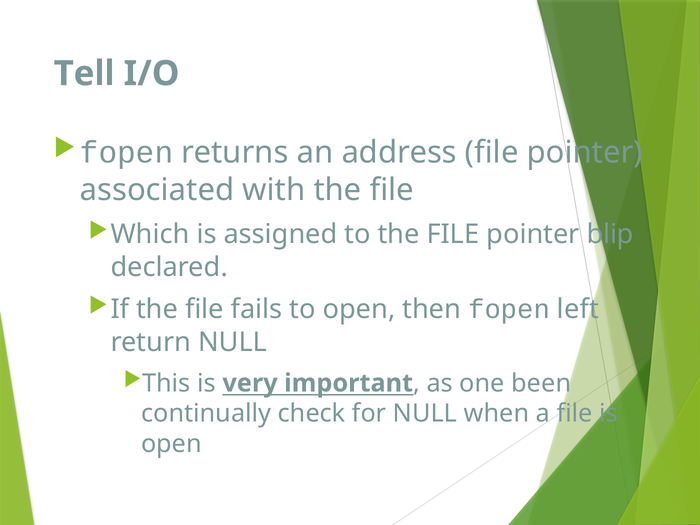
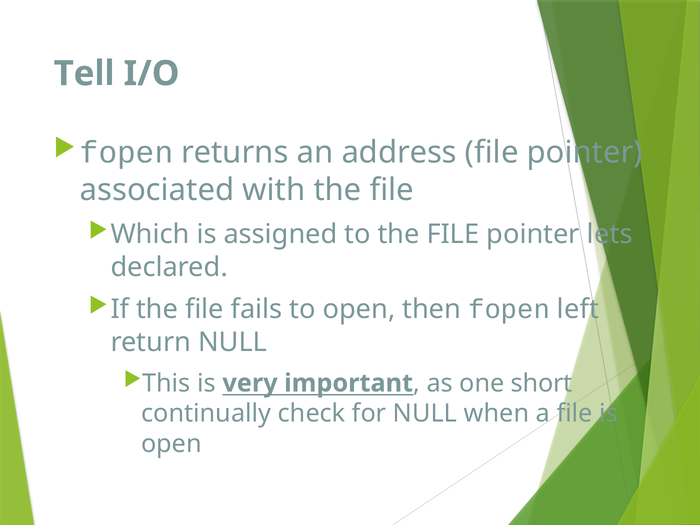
blip: blip -> lets
been: been -> short
